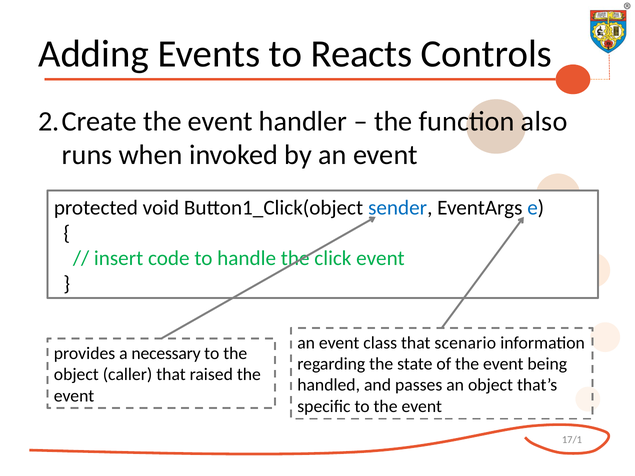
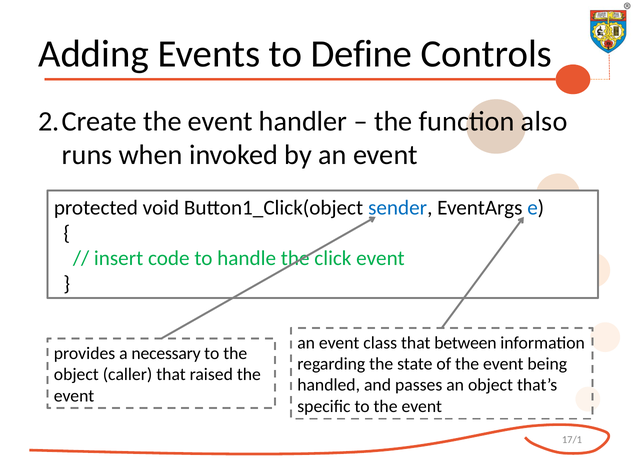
Reacts: Reacts -> Define
scenario: scenario -> between
